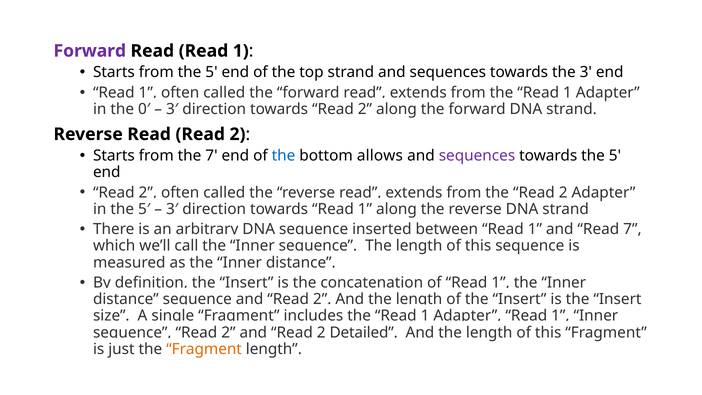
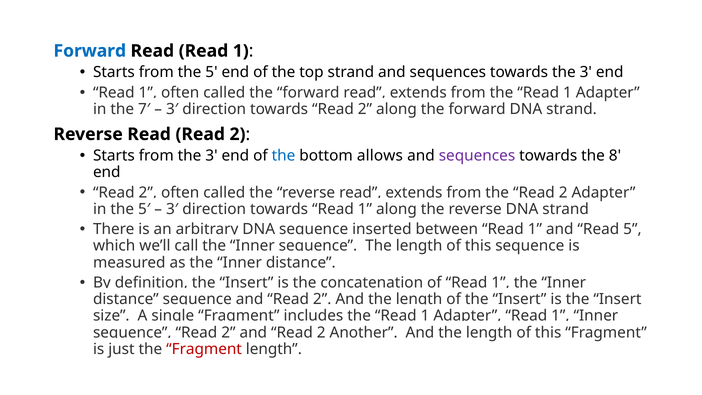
Forward at (90, 51) colour: purple -> blue
0′: 0′ -> 7′
from the 7: 7 -> 3
towards the 5: 5 -> 8
Read 7: 7 -> 5
Detailed: Detailed -> Another
Fragment at (204, 349) colour: orange -> red
